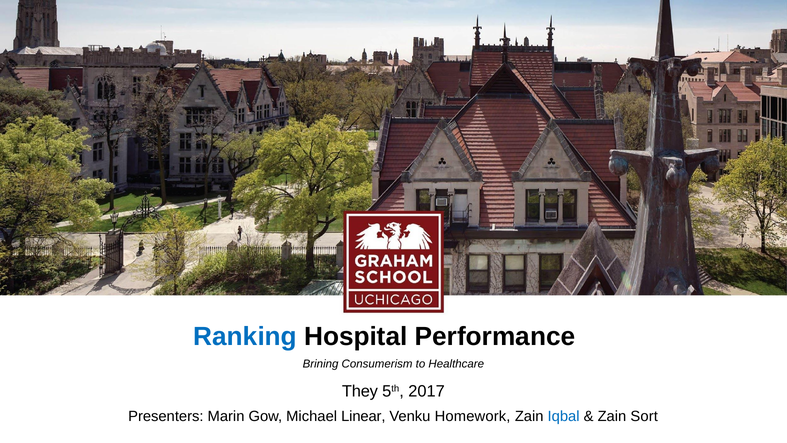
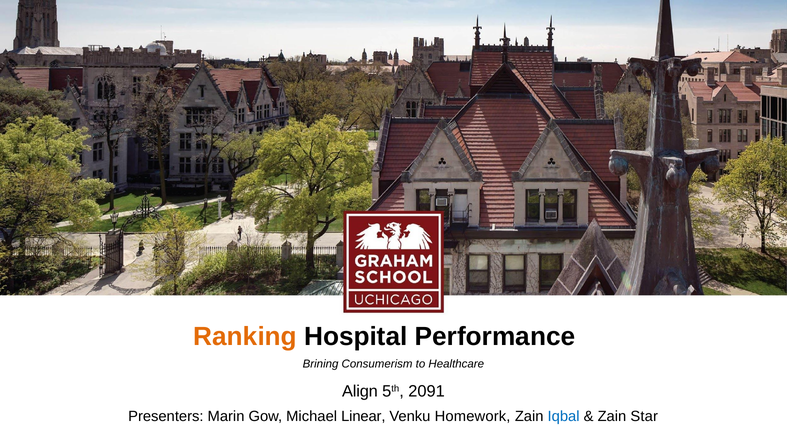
Ranking colour: blue -> orange
They: They -> Align
2017: 2017 -> 2091
Sort: Sort -> Star
